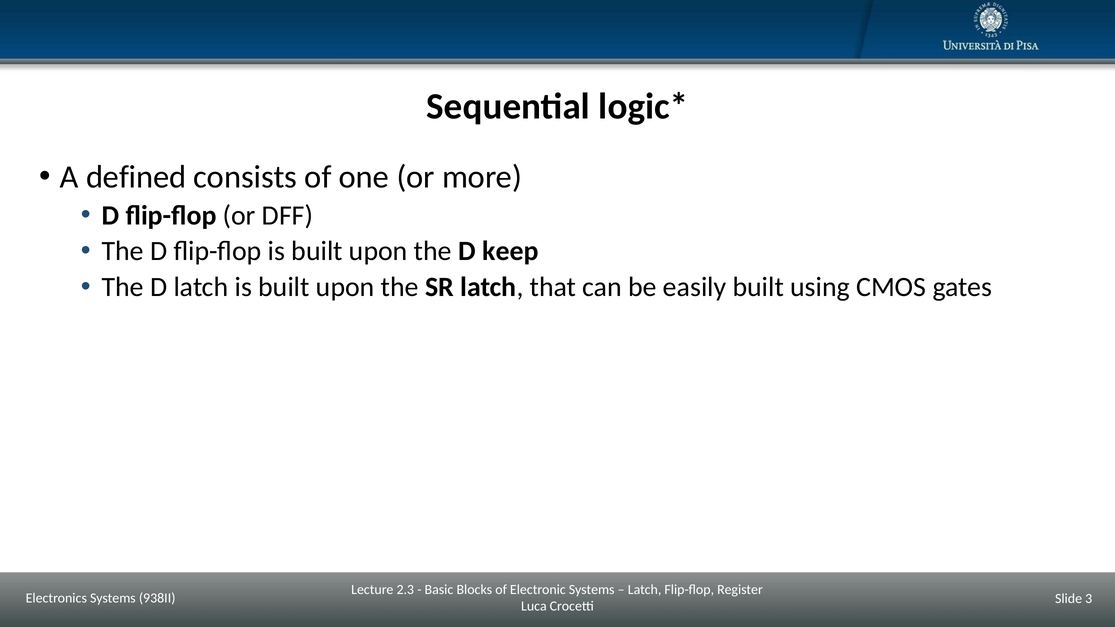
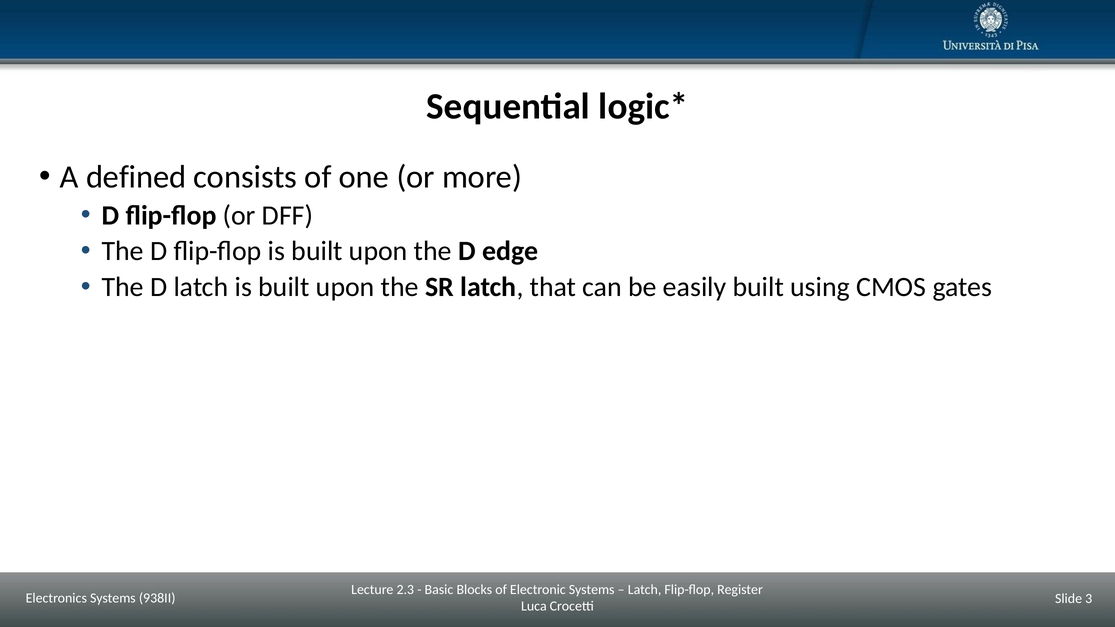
keep: keep -> edge
